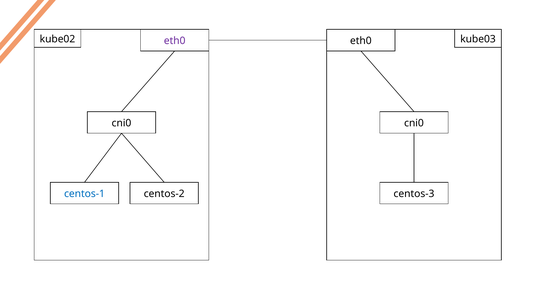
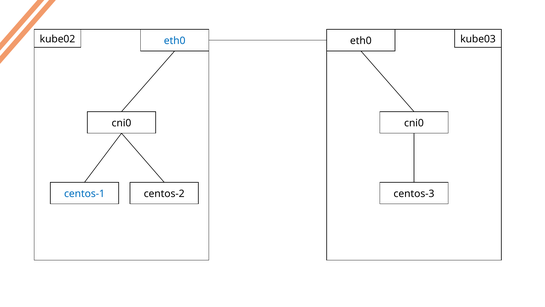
eth0 at (175, 41) colour: purple -> blue
